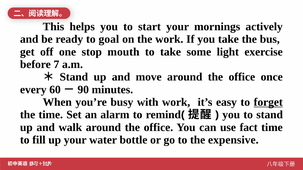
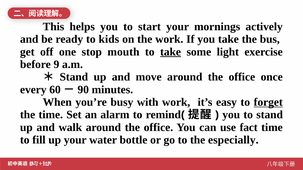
goal: goal -> kids
take at (171, 52) underline: none -> present
7: 7 -> 9
expensive: expensive -> especially
